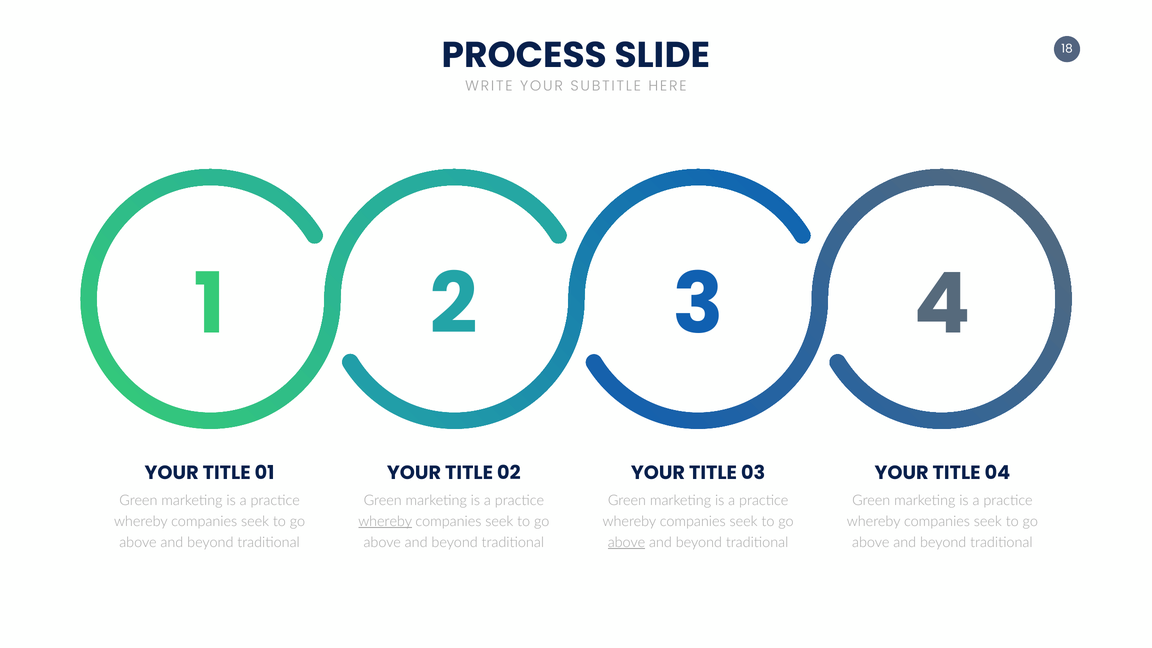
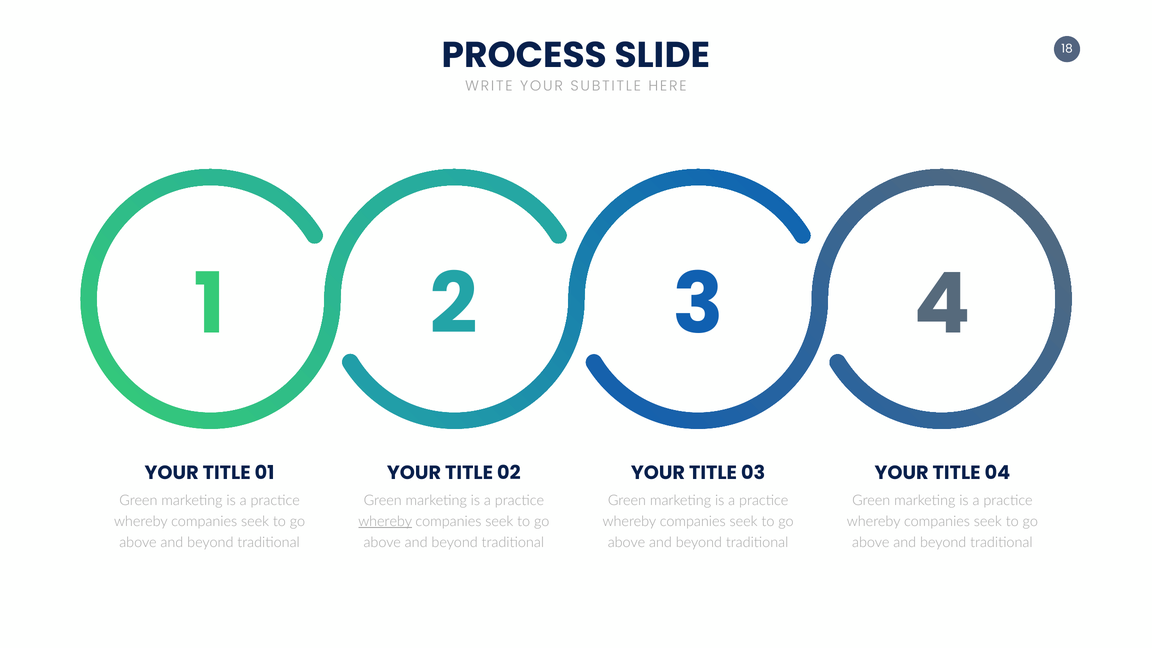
above at (627, 543) underline: present -> none
